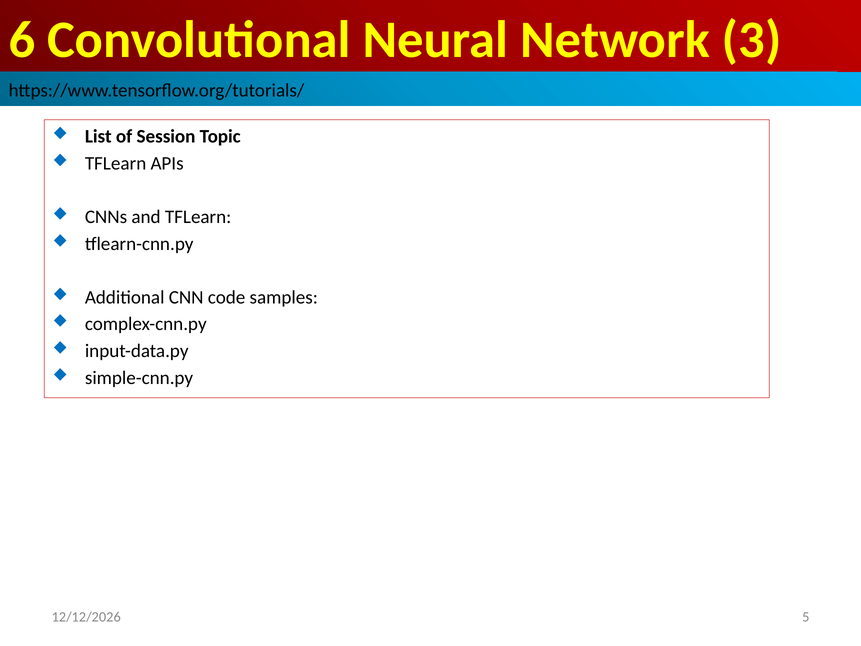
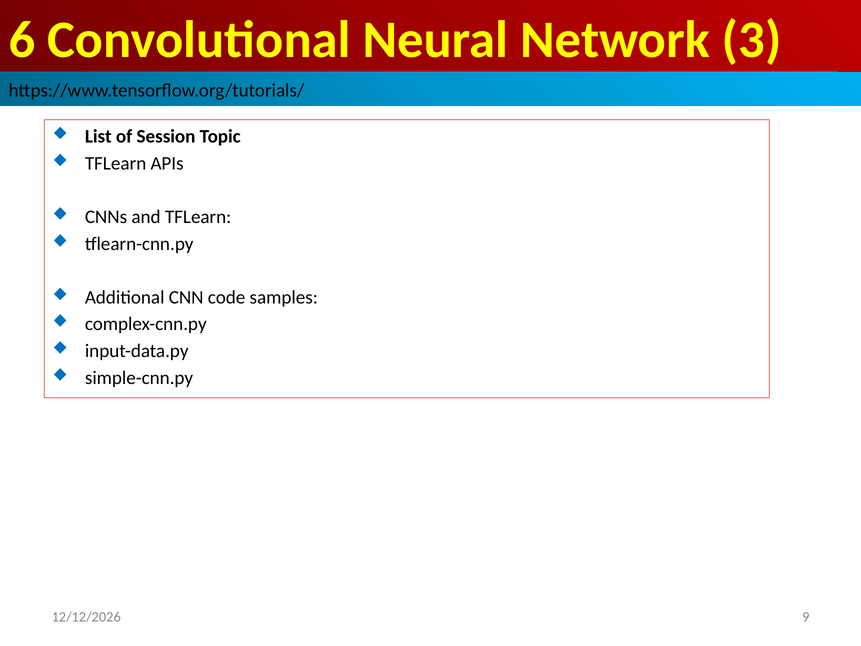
5: 5 -> 9
